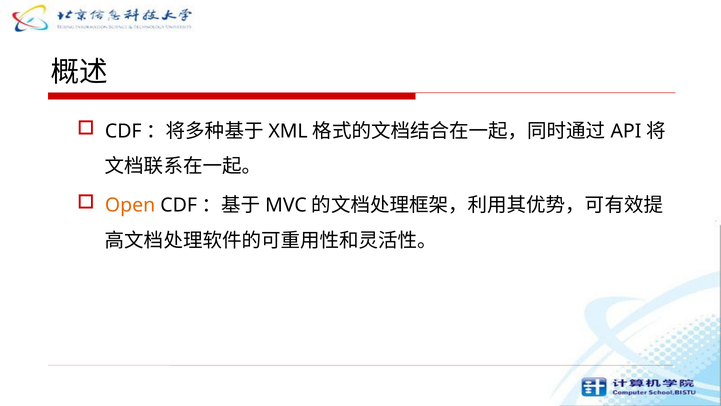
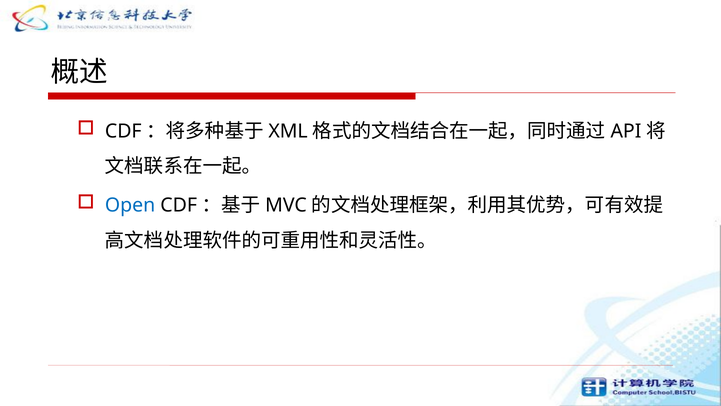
Open colour: orange -> blue
